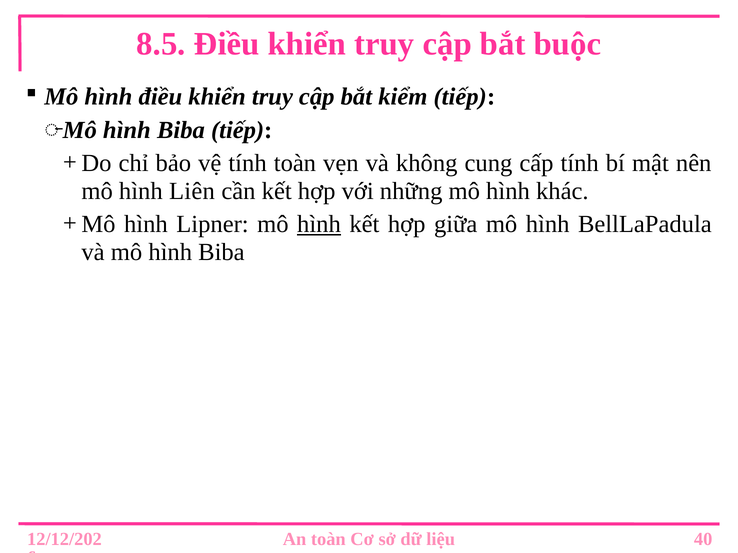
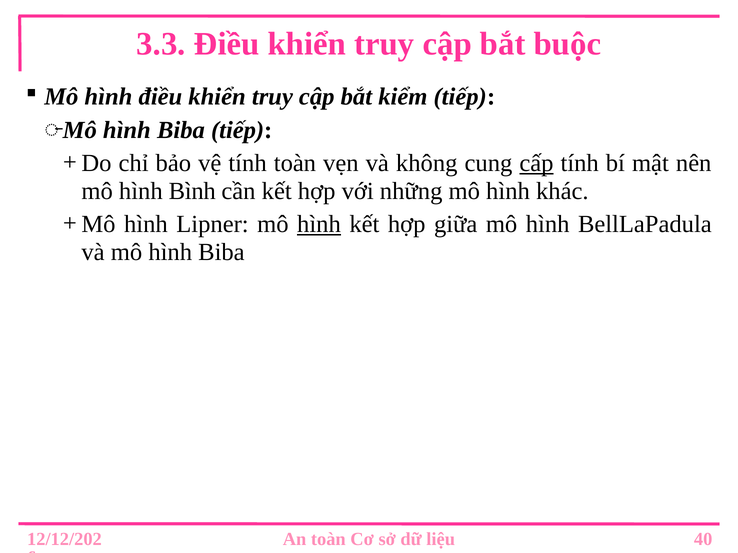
8.5: 8.5 -> 3.3
cấp underline: none -> present
Liên: Liên -> Bình
